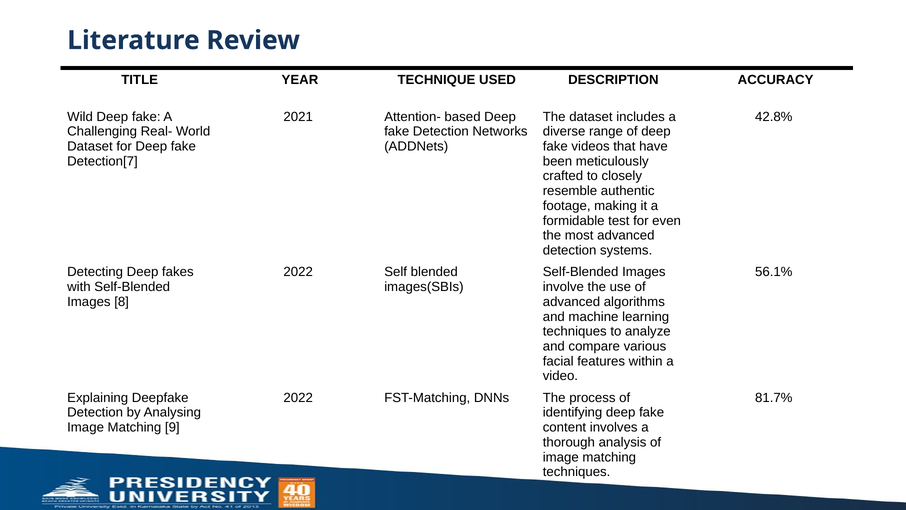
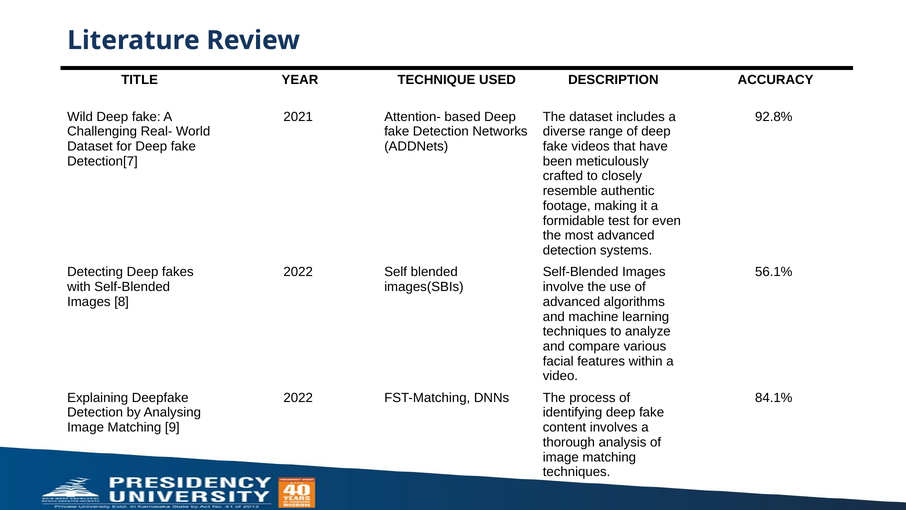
42.8%: 42.8% -> 92.8%
81.7%: 81.7% -> 84.1%
